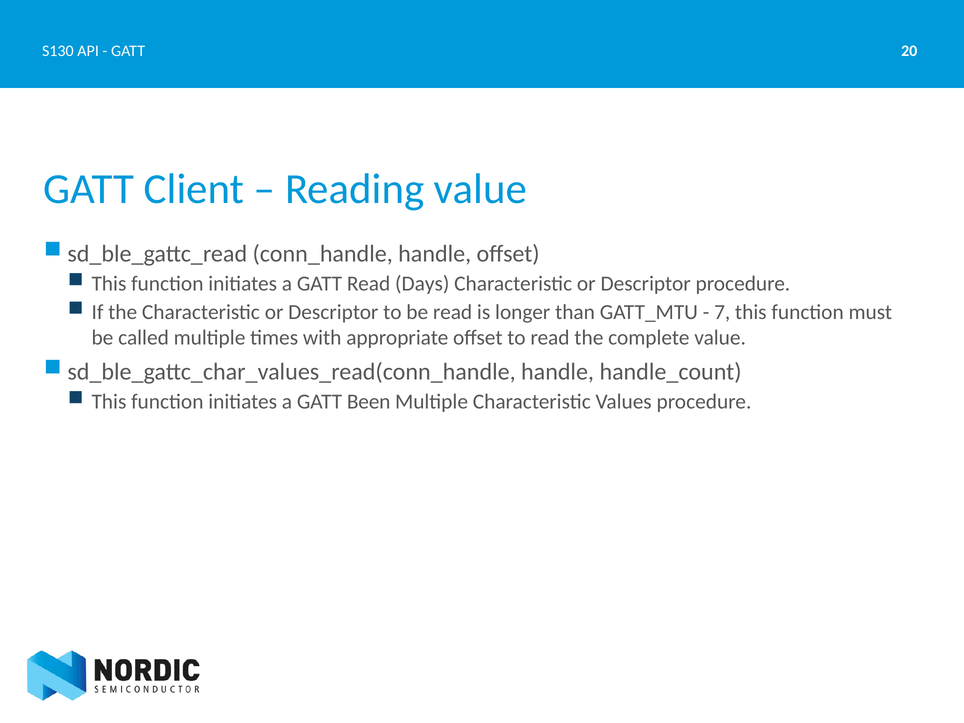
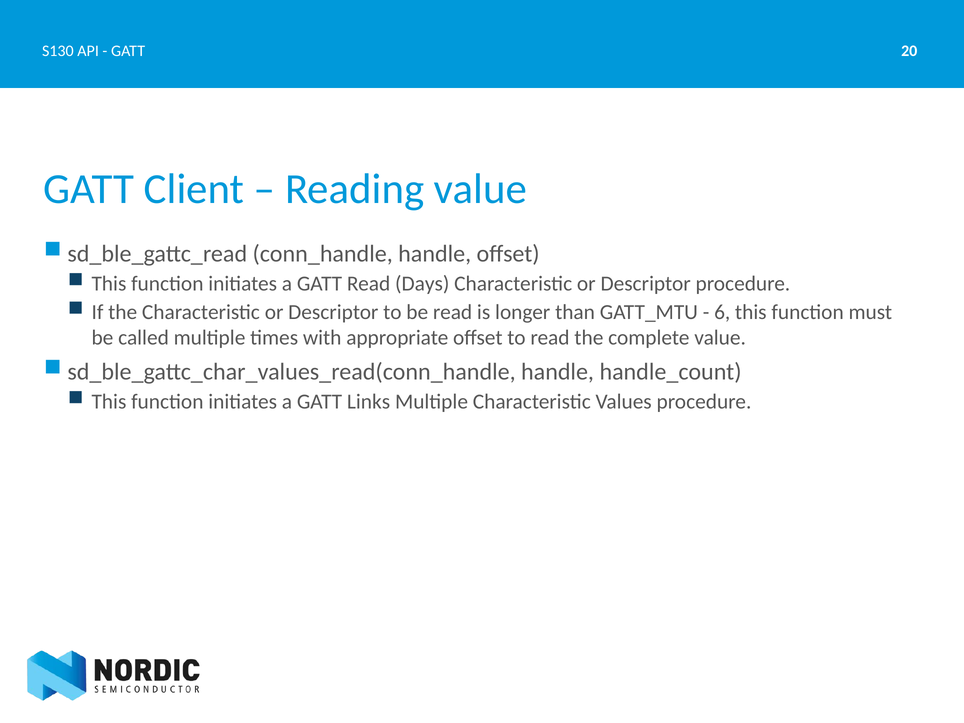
7: 7 -> 6
Been: Been -> Links
